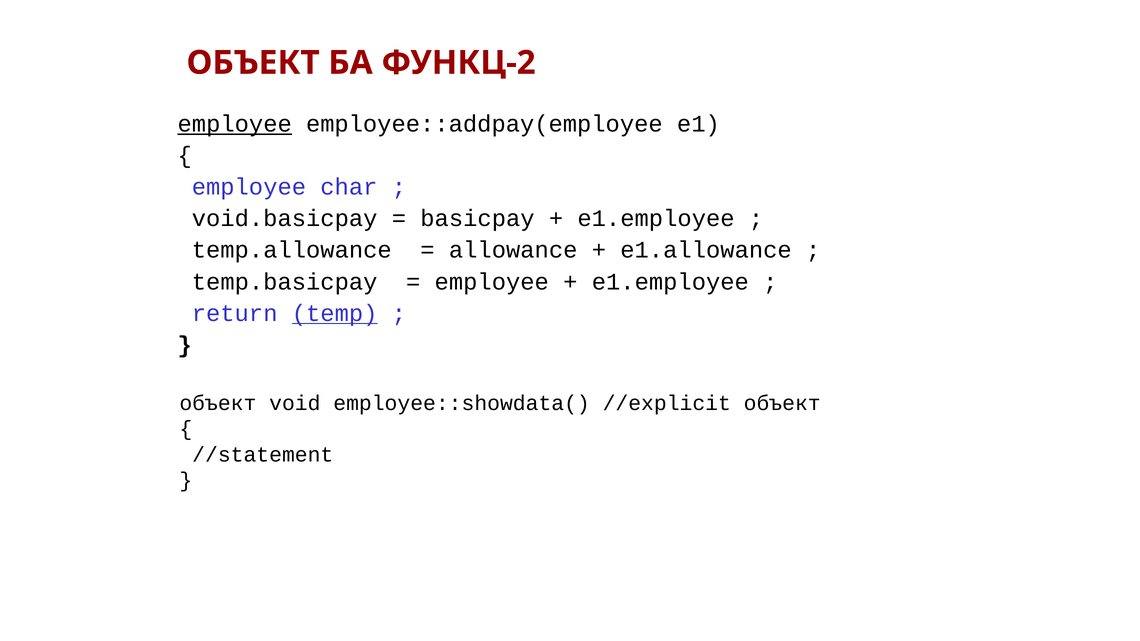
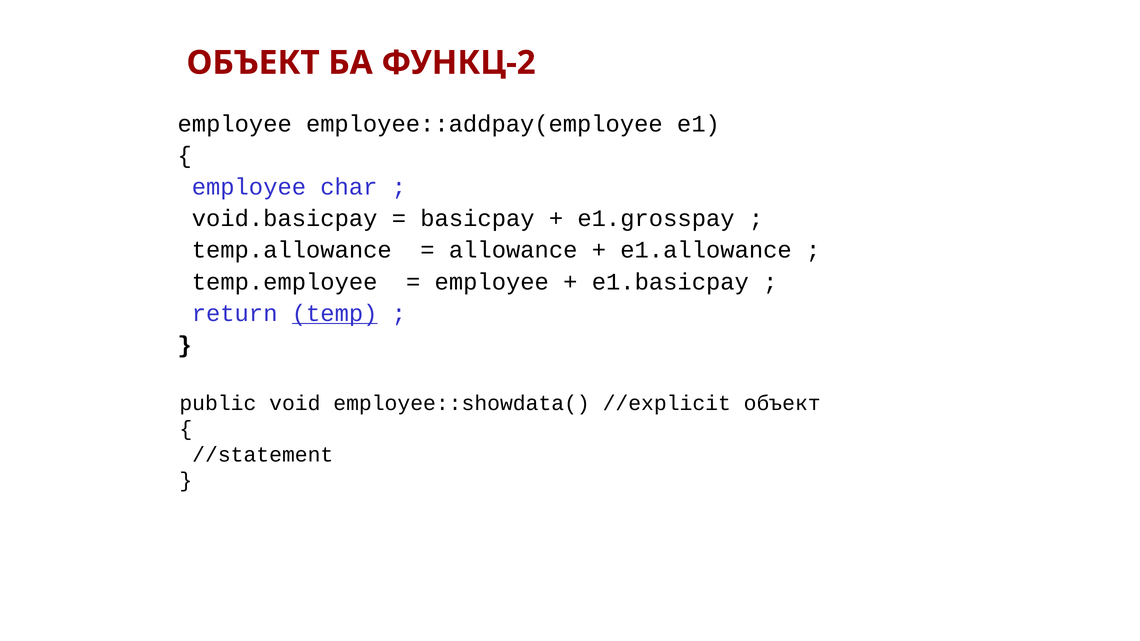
employee at (235, 124) underline: present -> none
e1.employee at (656, 219): e1.employee -> e1.grosspay
temp.basicpay: temp.basicpay -> temp.employee
e1.employee at (670, 282): e1.employee -> e1.basicpay
объект at (218, 403): объект -> public
